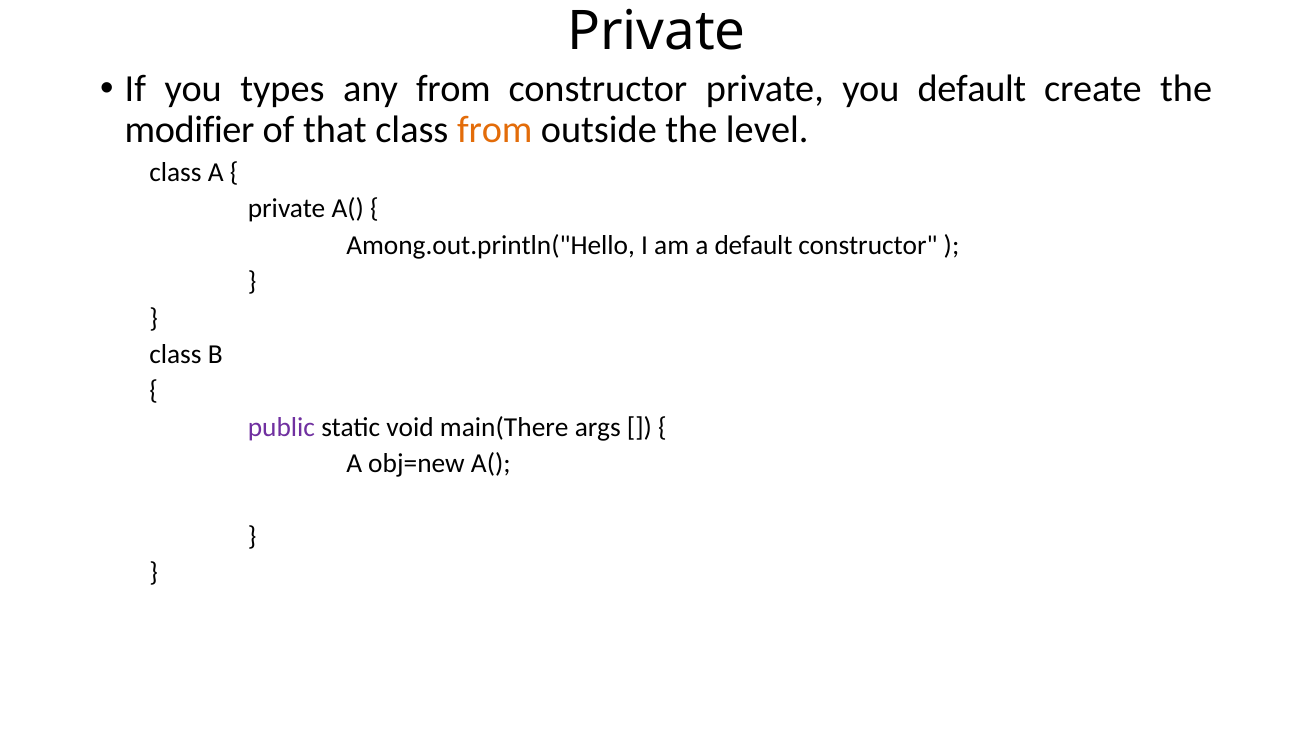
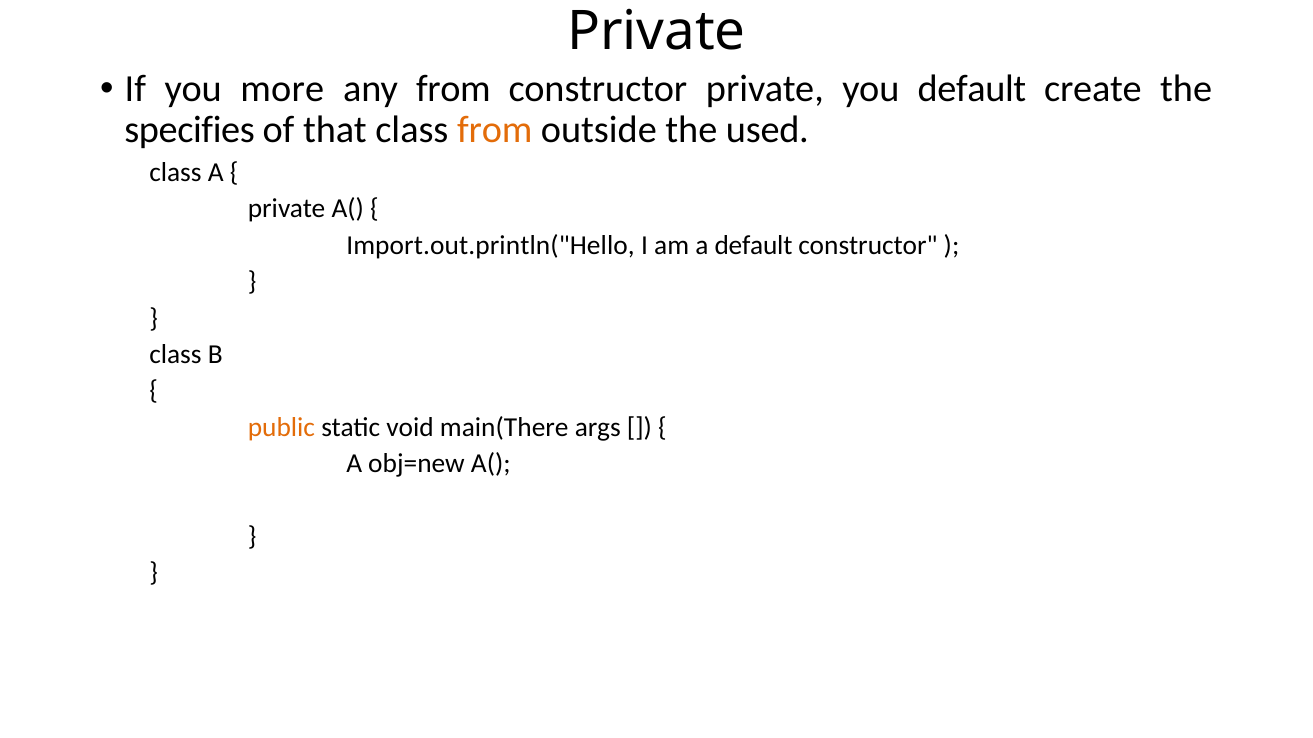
types: types -> more
modifier: modifier -> specifies
level: level -> used
Among.out.println("Hello: Among.out.println("Hello -> Import.out.println("Hello
public colour: purple -> orange
